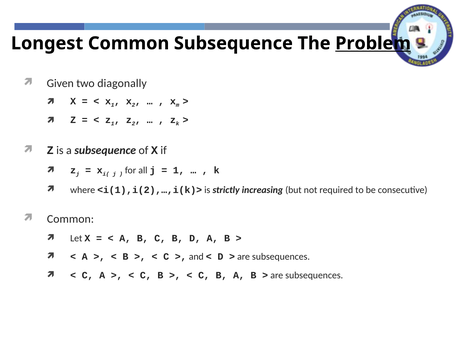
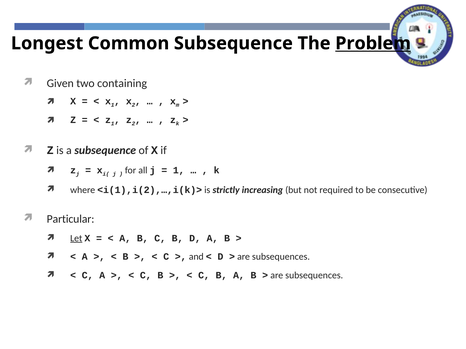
diagonally: diagonally -> containing
Common at (70, 219): Common -> Particular
Let underline: none -> present
